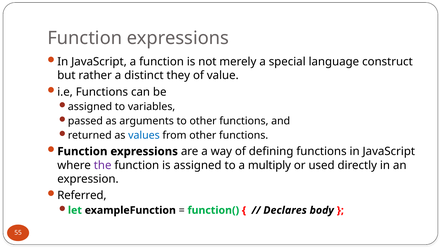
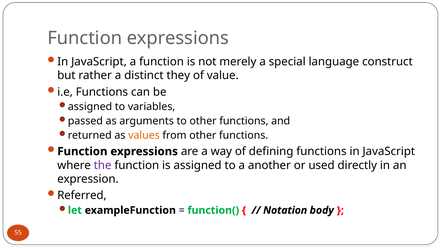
values colour: blue -> orange
multiply: multiply -> another
Declares: Declares -> Notation
